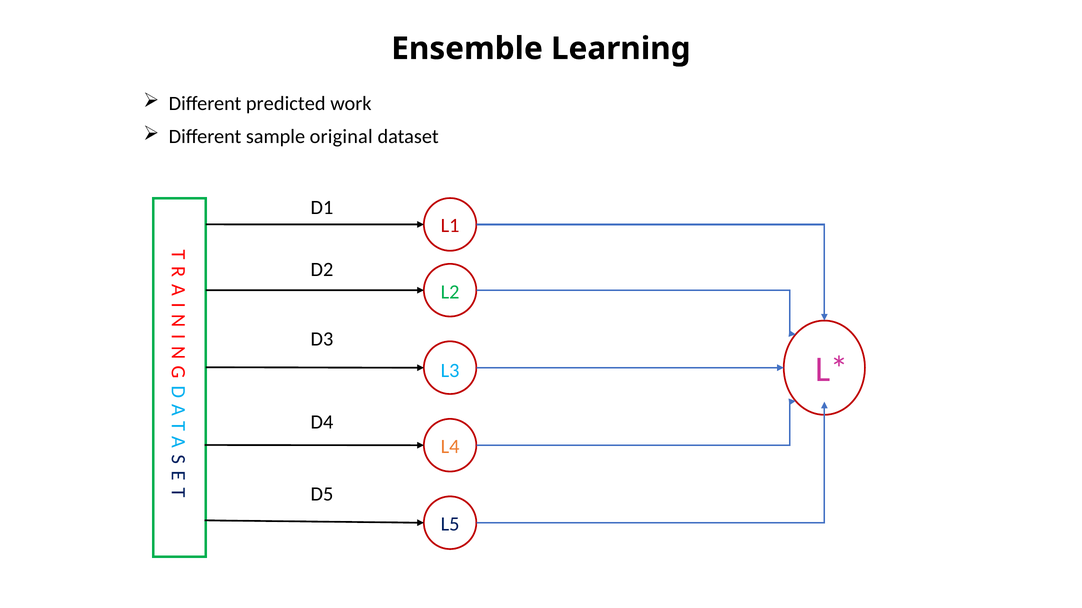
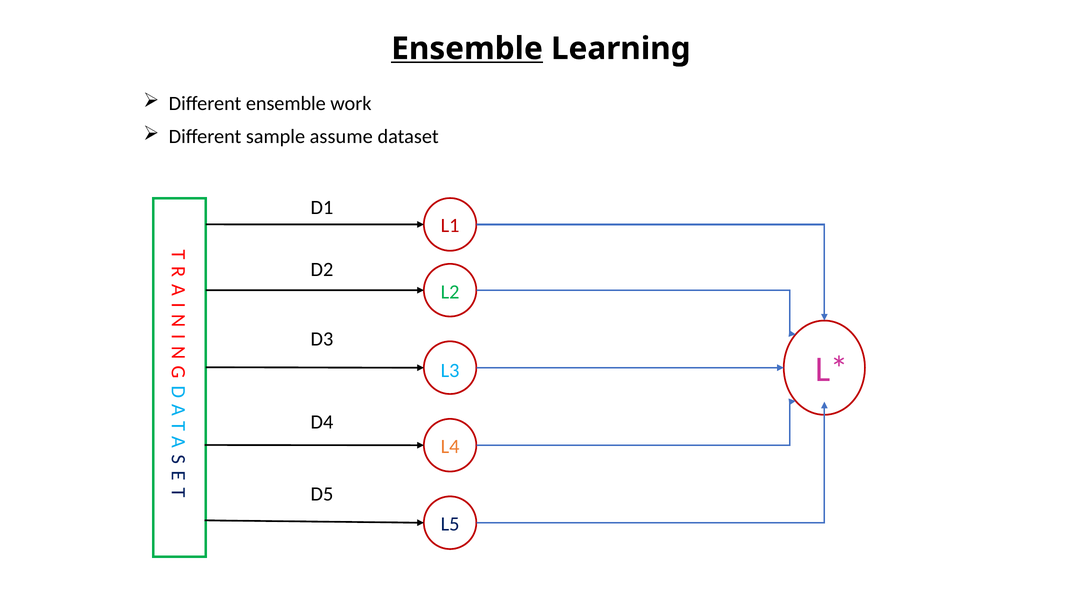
Ensemble at (467, 49) underline: none -> present
Different predicted: predicted -> ensemble
original: original -> assume
